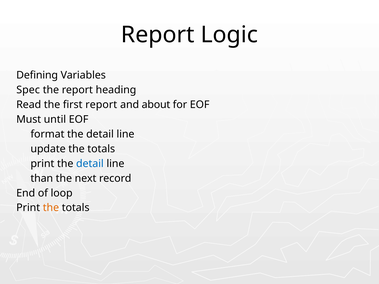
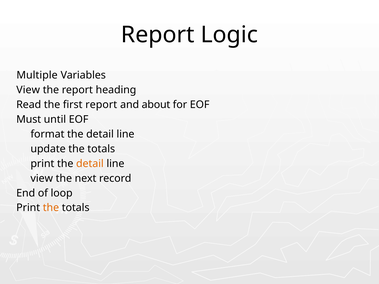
Defining: Defining -> Multiple
Spec at (28, 90): Spec -> View
detail at (90, 164) colour: blue -> orange
than at (42, 178): than -> view
